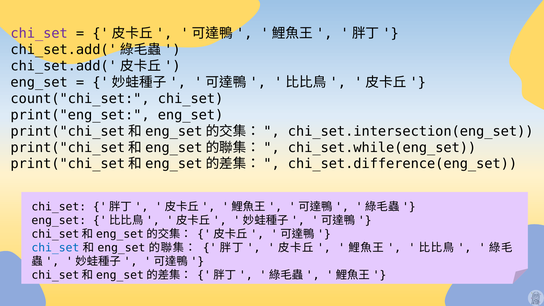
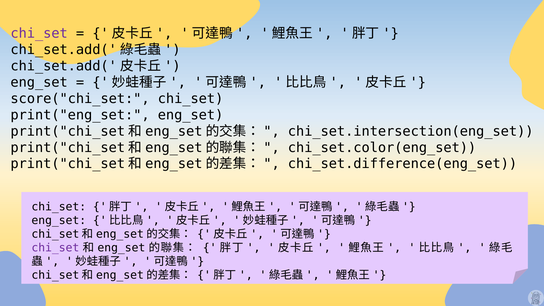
count("chi_set: count("chi_set -> score("chi_set
chi_set.while(eng_set: chi_set.while(eng_set -> chi_set.color(eng_set
chi_set at (55, 248) colour: blue -> purple
